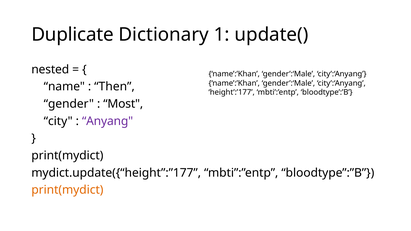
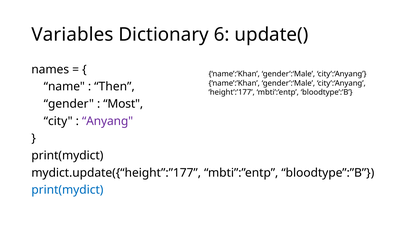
Duplicate: Duplicate -> Variables
1: 1 -> 6
nested: nested -> names
print(mydict at (67, 190) colour: orange -> blue
